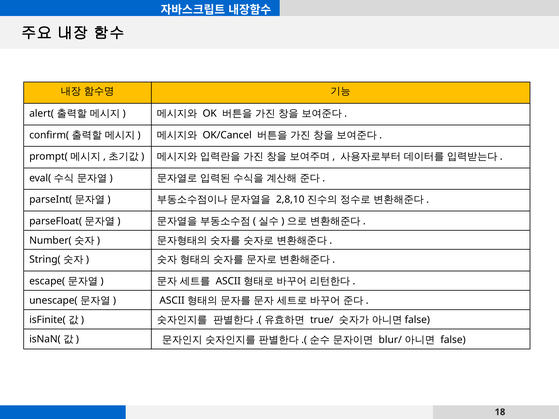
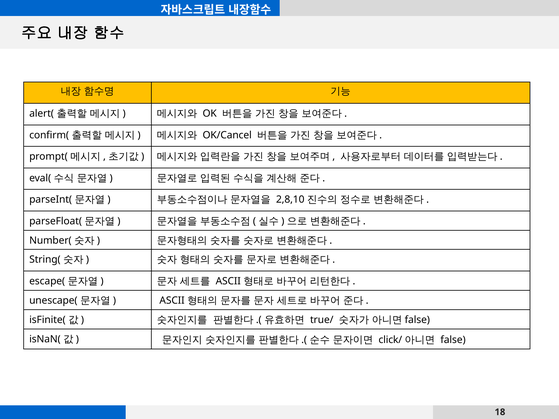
blur/: blur/ -> click/
